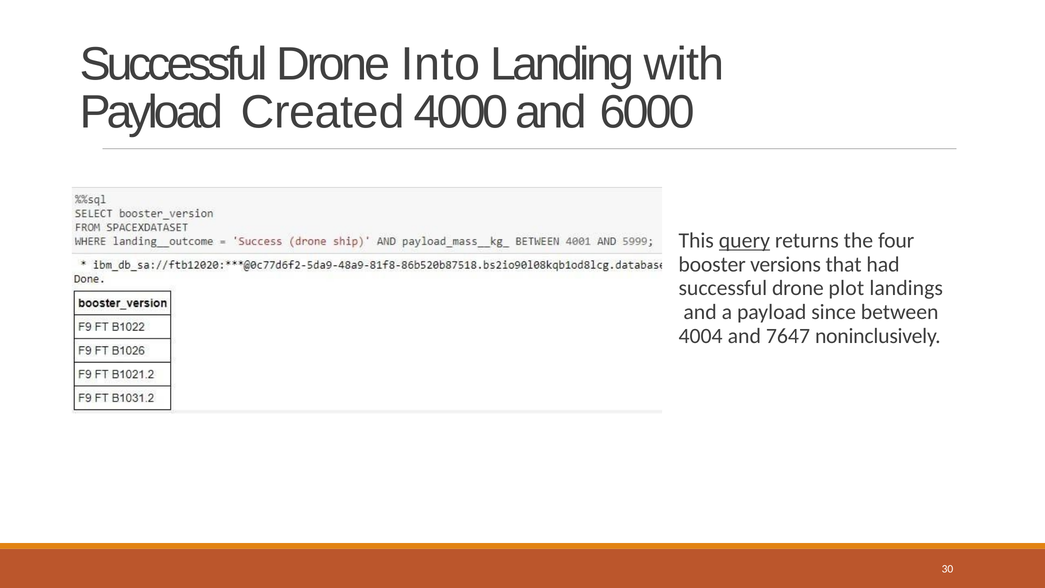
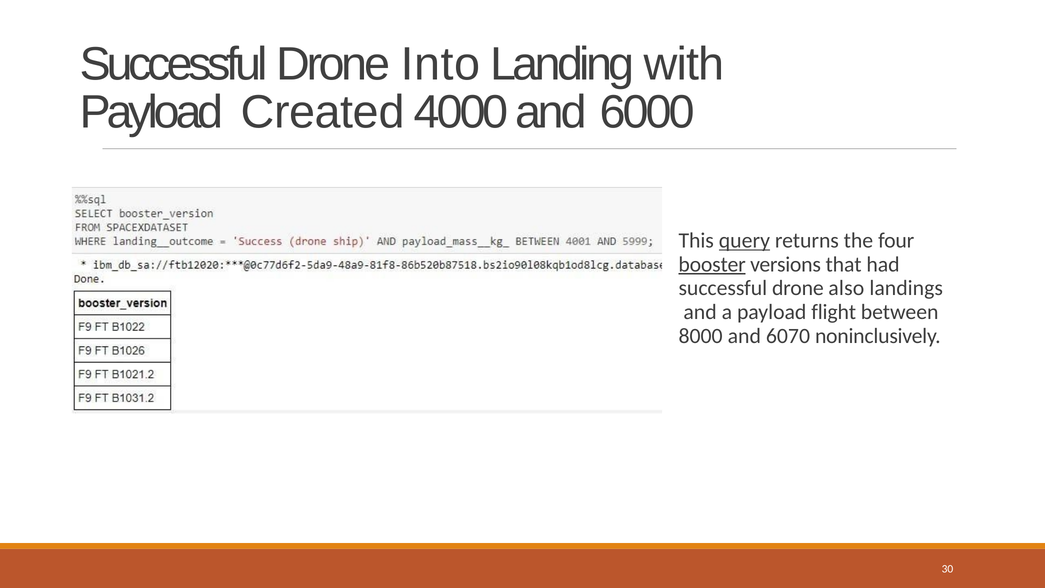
booster underline: none -> present
plot: plot -> also
since: since -> flight
4004: 4004 -> 8000
7647: 7647 -> 6070
